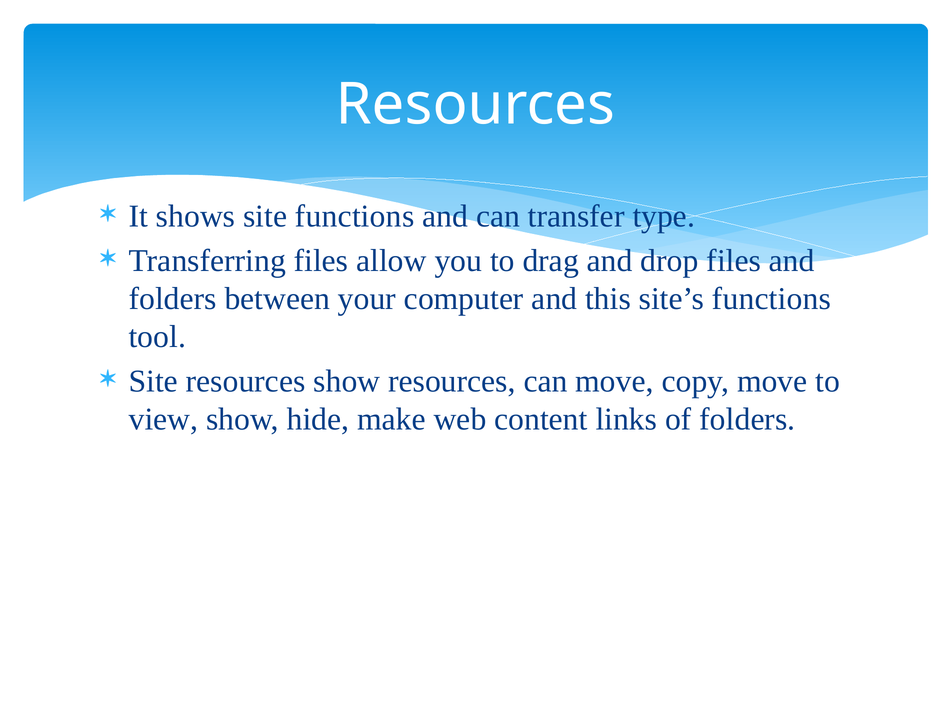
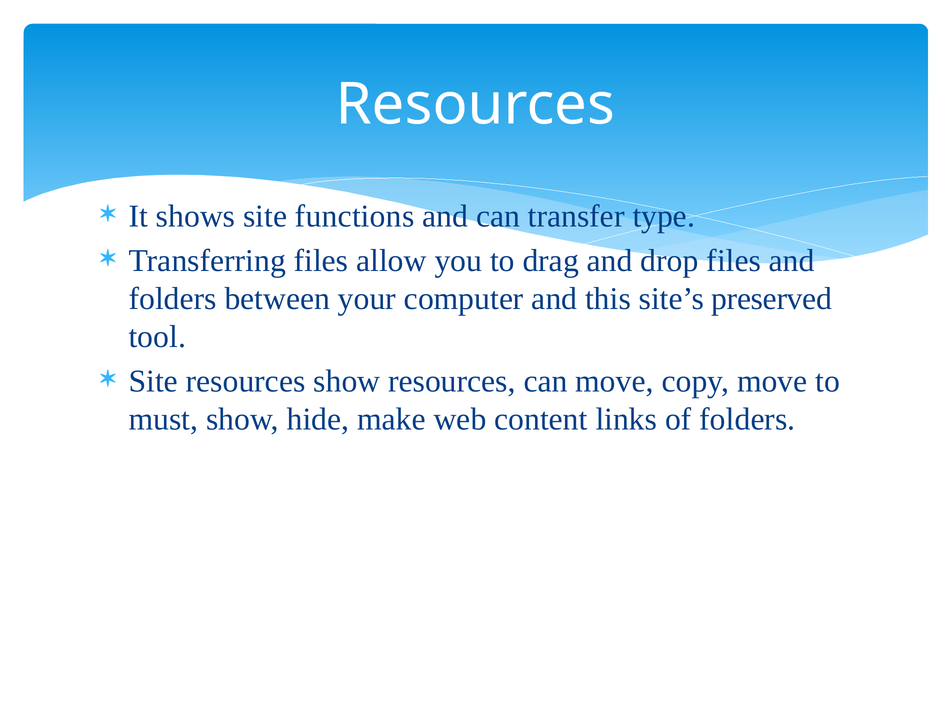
site’s functions: functions -> preserved
view: view -> must
